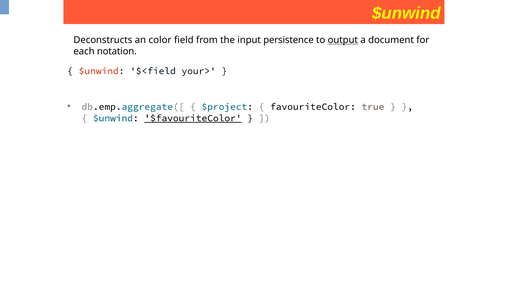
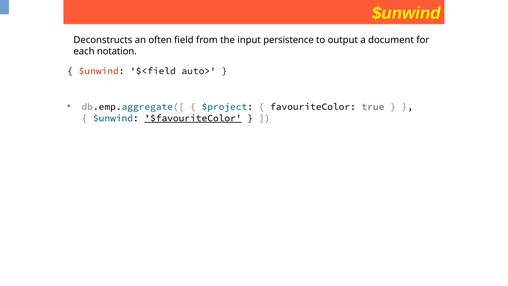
color: color -> often
output underline: present -> none
your>: your> -> auto>
